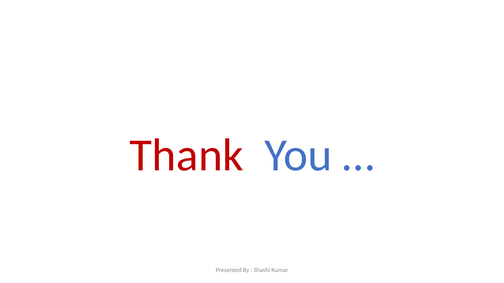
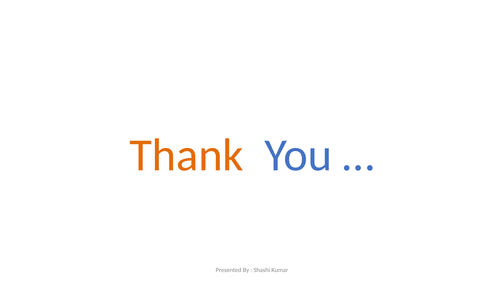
Thank colour: red -> orange
